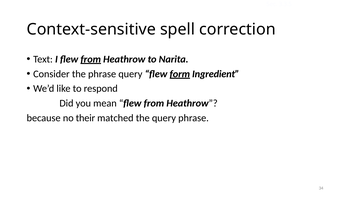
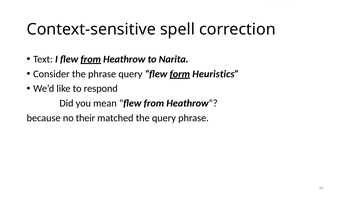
Ingredient: Ingredient -> Heuristics
